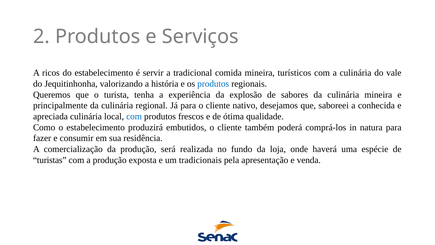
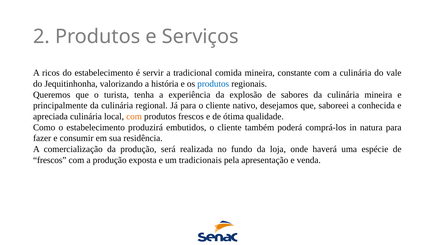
turísticos: turísticos -> constante
com at (134, 116) colour: blue -> orange
turistas at (50, 160): turistas -> frescos
